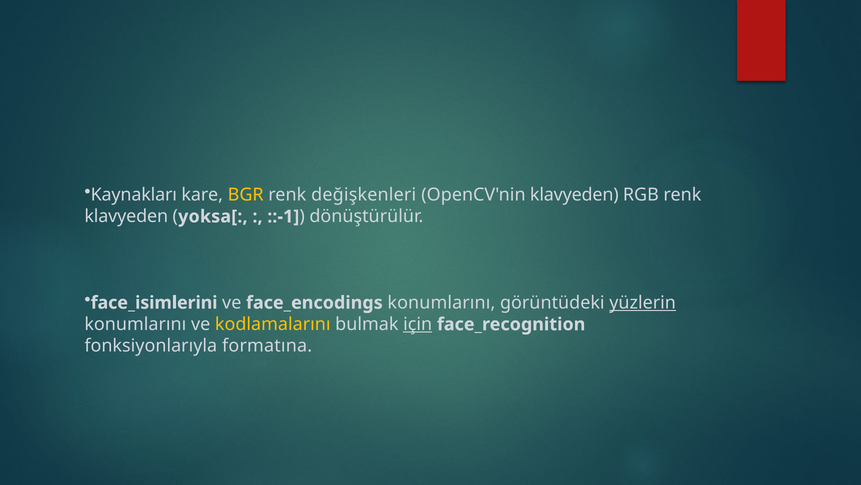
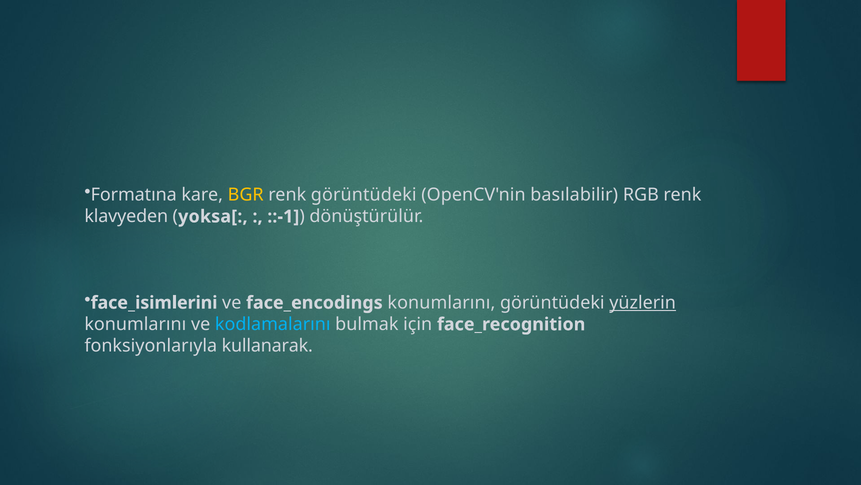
Kaynakları: Kaynakları -> Formatına
renk değişkenleri: değişkenleri -> görüntüdeki
OpenCV'nin klavyeden: klavyeden -> basılabilir
kodlamalarını colour: yellow -> light blue
için underline: present -> none
formatına: formatına -> kullanarak
